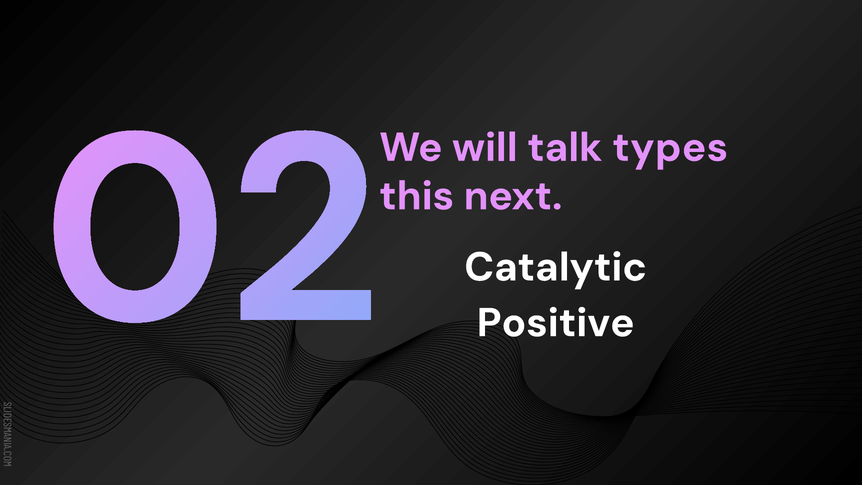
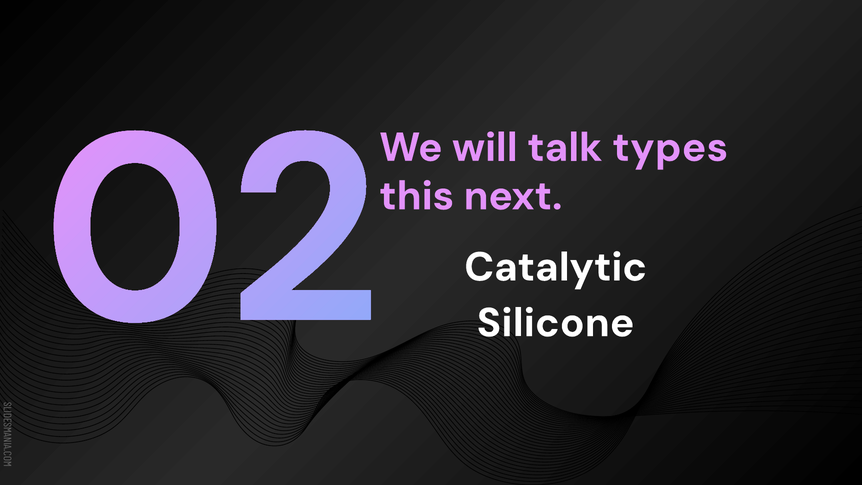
Positive: Positive -> Silicone
